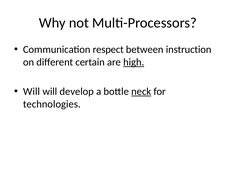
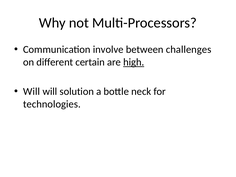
respect: respect -> involve
instruction: instruction -> challenges
develop: develop -> solution
neck underline: present -> none
